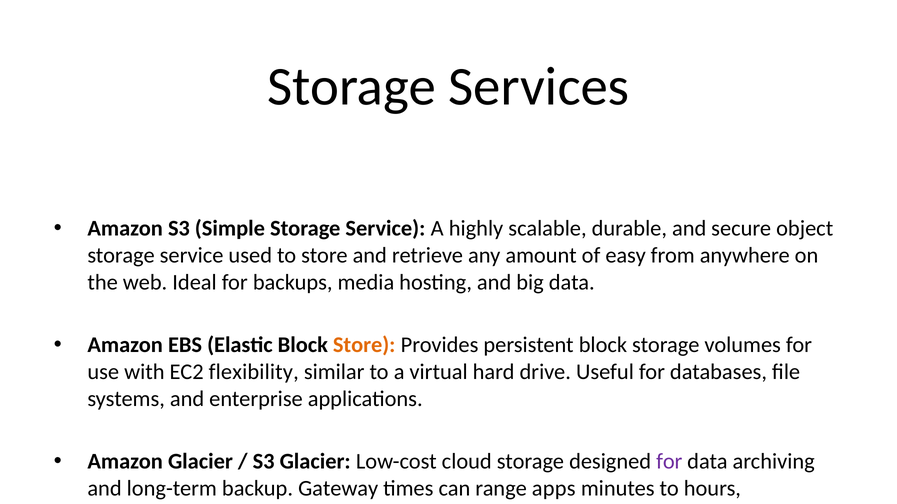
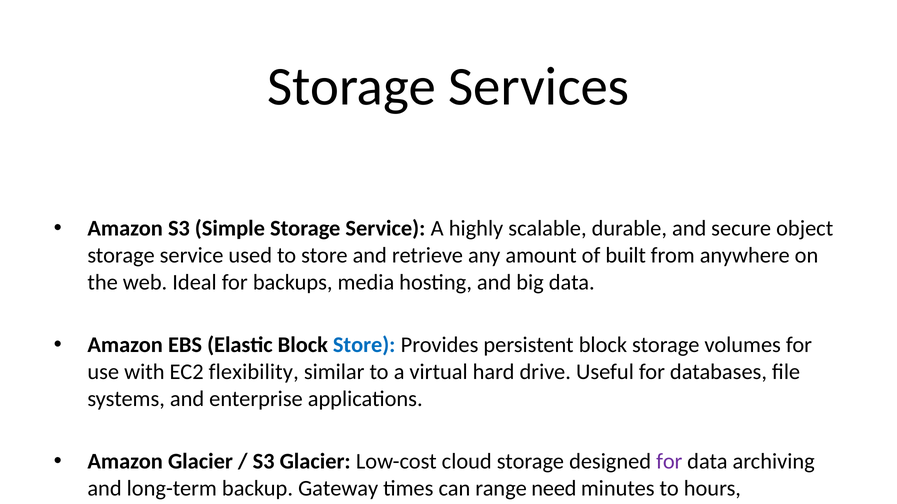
easy: easy -> built
Store at (364, 345) colour: orange -> blue
apps: apps -> need
